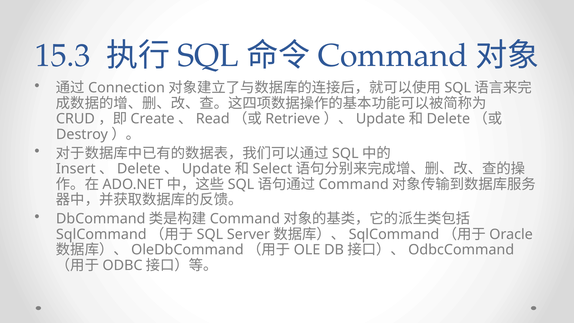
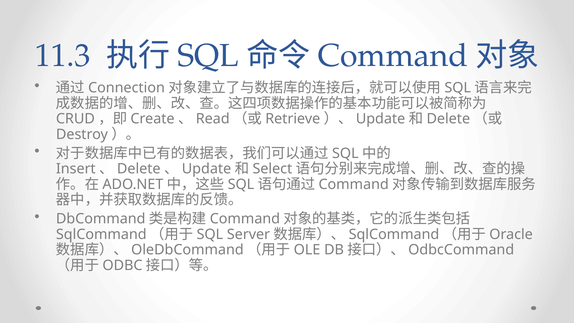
15.3: 15.3 -> 11.3
